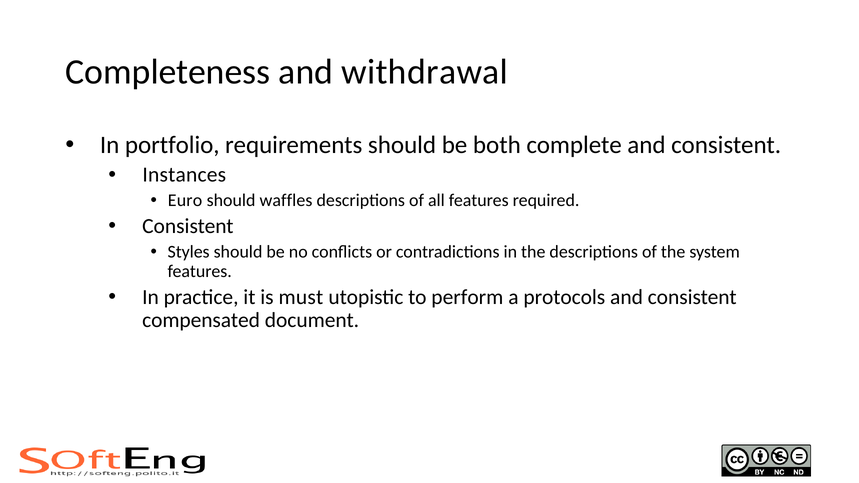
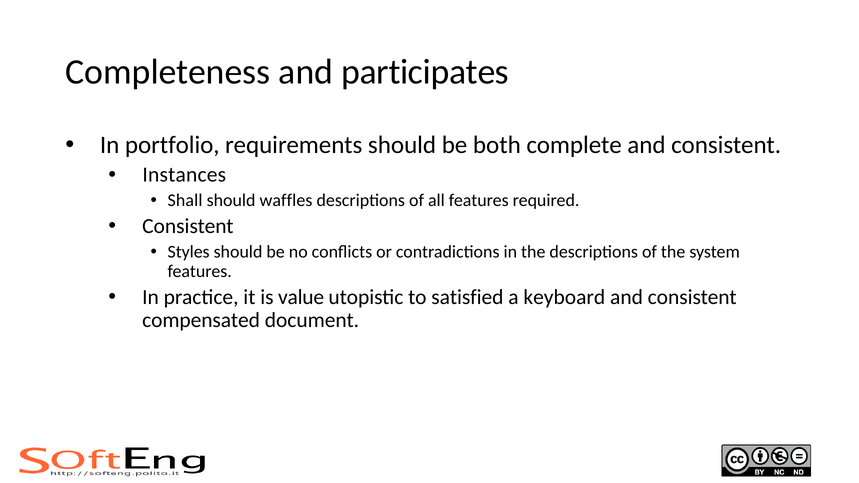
withdrawal: withdrawal -> participates
Euro: Euro -> Shall
must: must -> value
perform: perform -> satisfied
protocols: protocols -> keyboard
